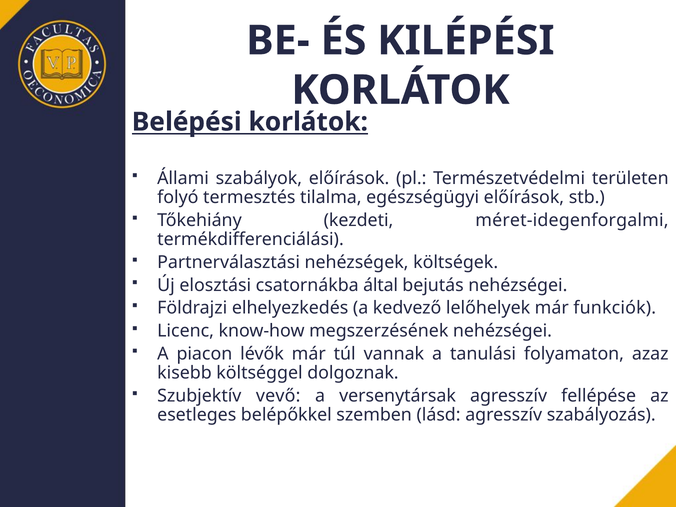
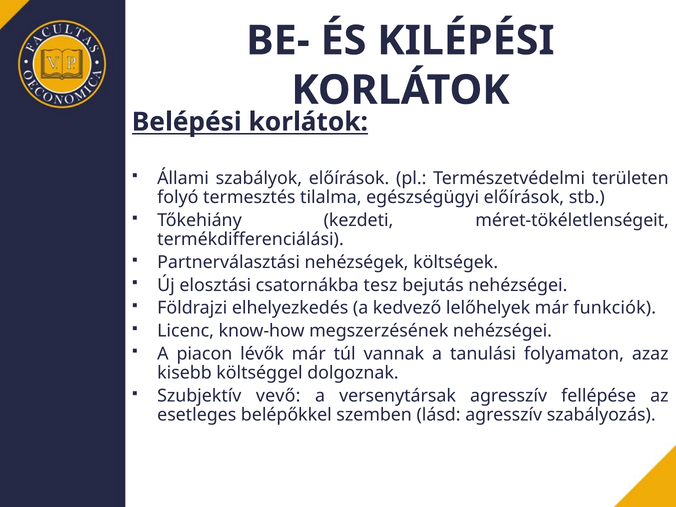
méret-idegenforgalmi: méret-idegenforgalmi -> méret-tökéletlenségeit
által: által -> tesz
